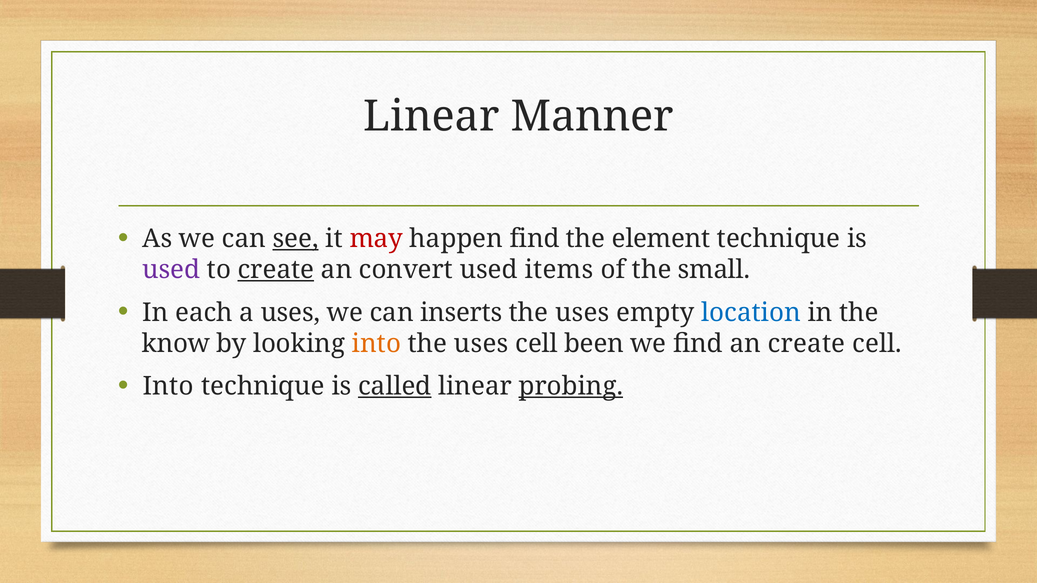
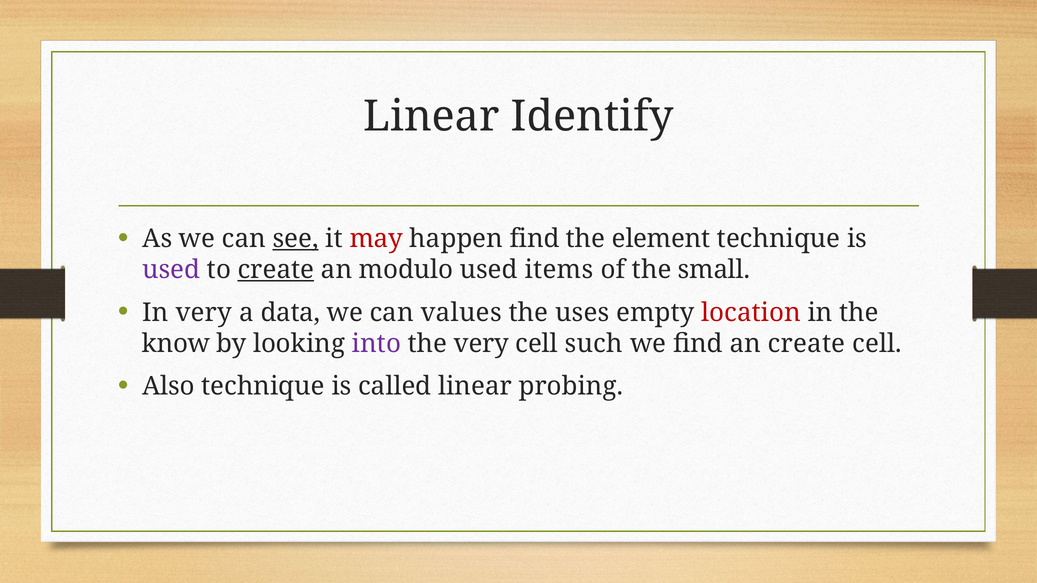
Manner: Manner -> Identify
convert: convert -> modulo
In each: each -> very
a uses: uses -> data
inserts: inserts -> values
location colour: blue -> red
into at (376, 344) colour: orange -> purple
uses at (481, 344): uses -> very
been: been -> such
Into at (168, 387): Into -> Also
called underline: present -> none
probing underline: present -> none
